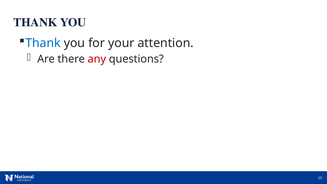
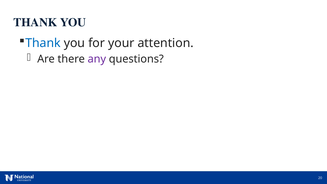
any colour: red -> purple
